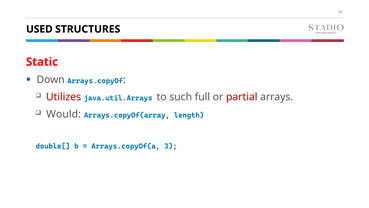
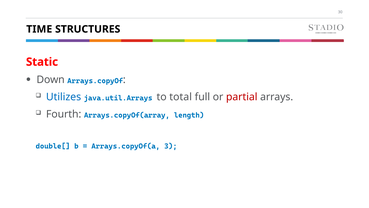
USED: USED -> TIME
Utilizes colour: red -> blue
such: such -> total
Would: Would -> Fourth
